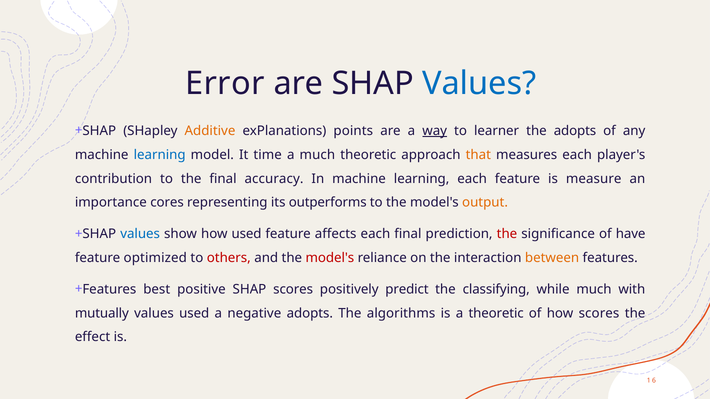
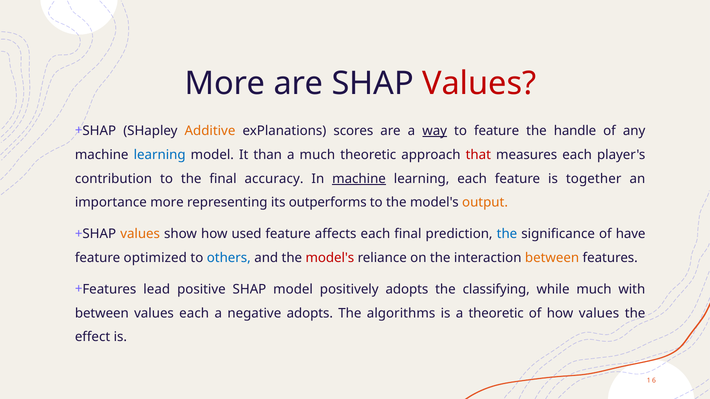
Error at (225, 83): Error -> More
Values at (479, 83) colour: blue -> red
points: points -> scores
to learner: learner -> feature
the adopts: adopts -> handle
time: time -> than
that colour: orange -> red
machine at (359, 179) underline: none -> present
measure: measure -> together
importance cores: cores -> more
values at (140, 234) colour: blue -> orange
the at (507, 234) colour: red -> blue
others colour: red -> blue
best: best -> lead
SHAP scores: scores -> model
positively predict: predict -> adopts
mutually at (102, 313): mutually -> between
values used: used -> each
how scores: scores -> values
